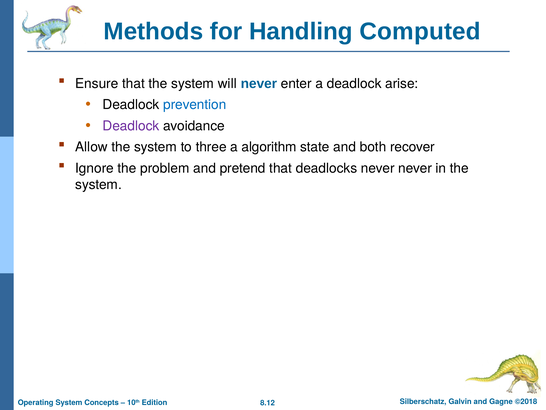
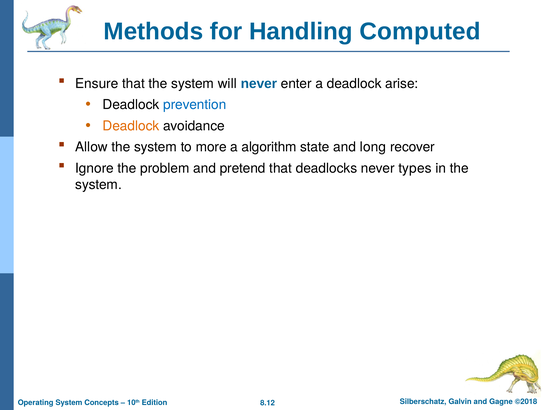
Deadlock at (131, 126) colour: purple -> orange
three: three -> more
both: both -> long
never never: never -> types
